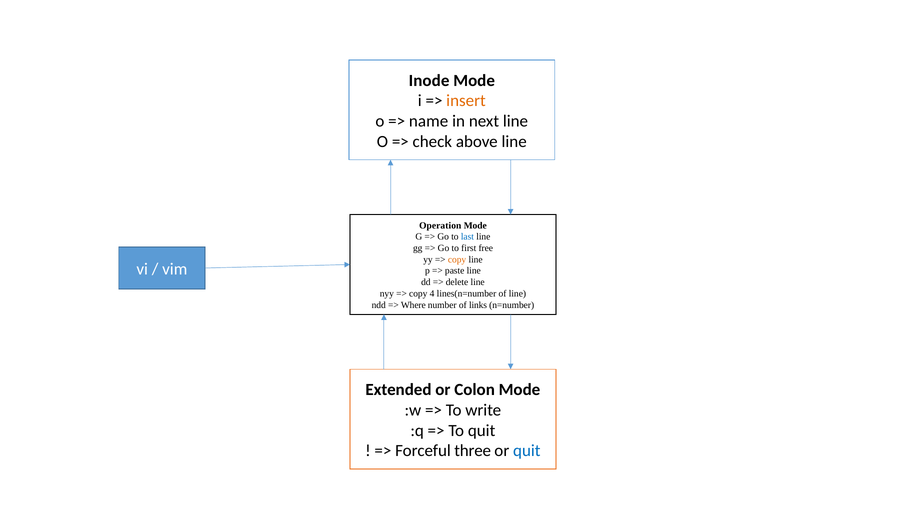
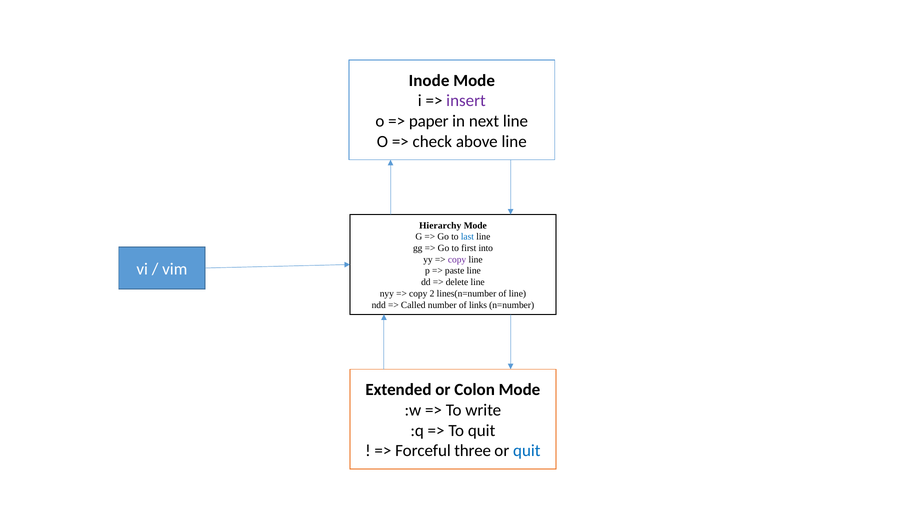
insert colour: orange -> purple
name: name -> paper
Operation: Operation -> Hierarchy
free: free -> into
copy at (457, 259) colour: orange -> purple
4: 4 -> 2
Where: Where -> Called
